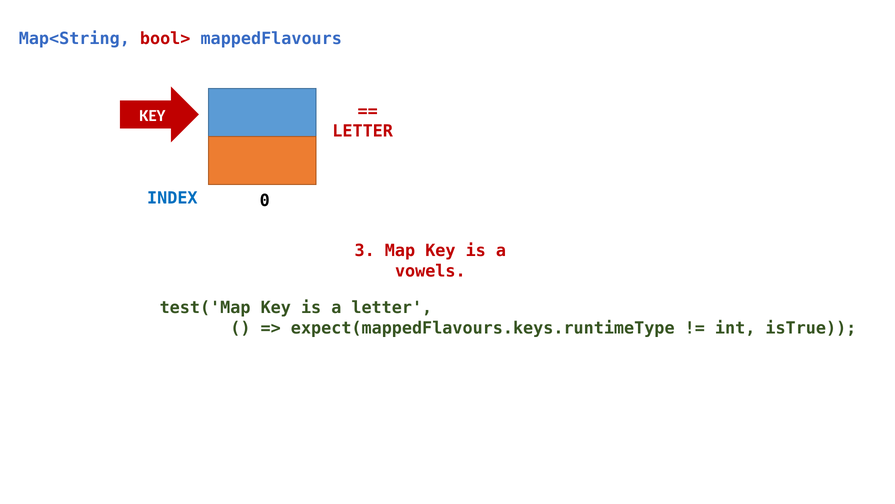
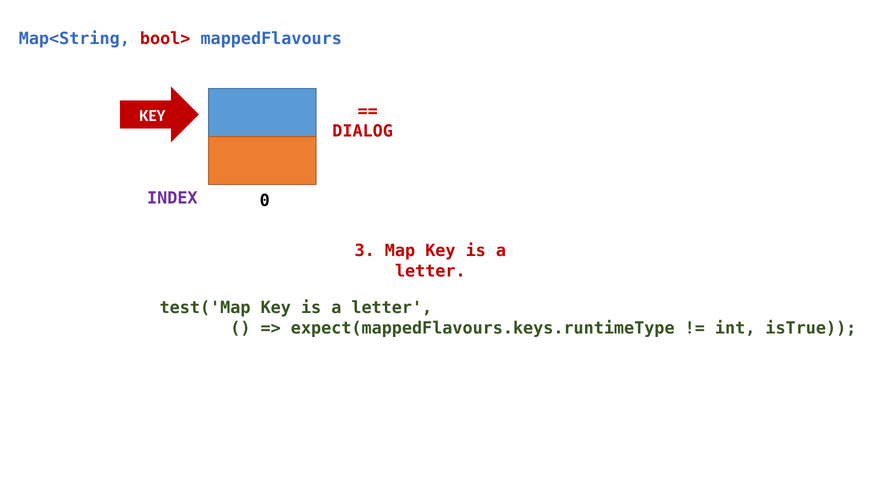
LETTER at (363, 131): LETTER -> DIALOG
INDEX colour: blue -> purple
vowels at (430, 271): vowels -> letter
